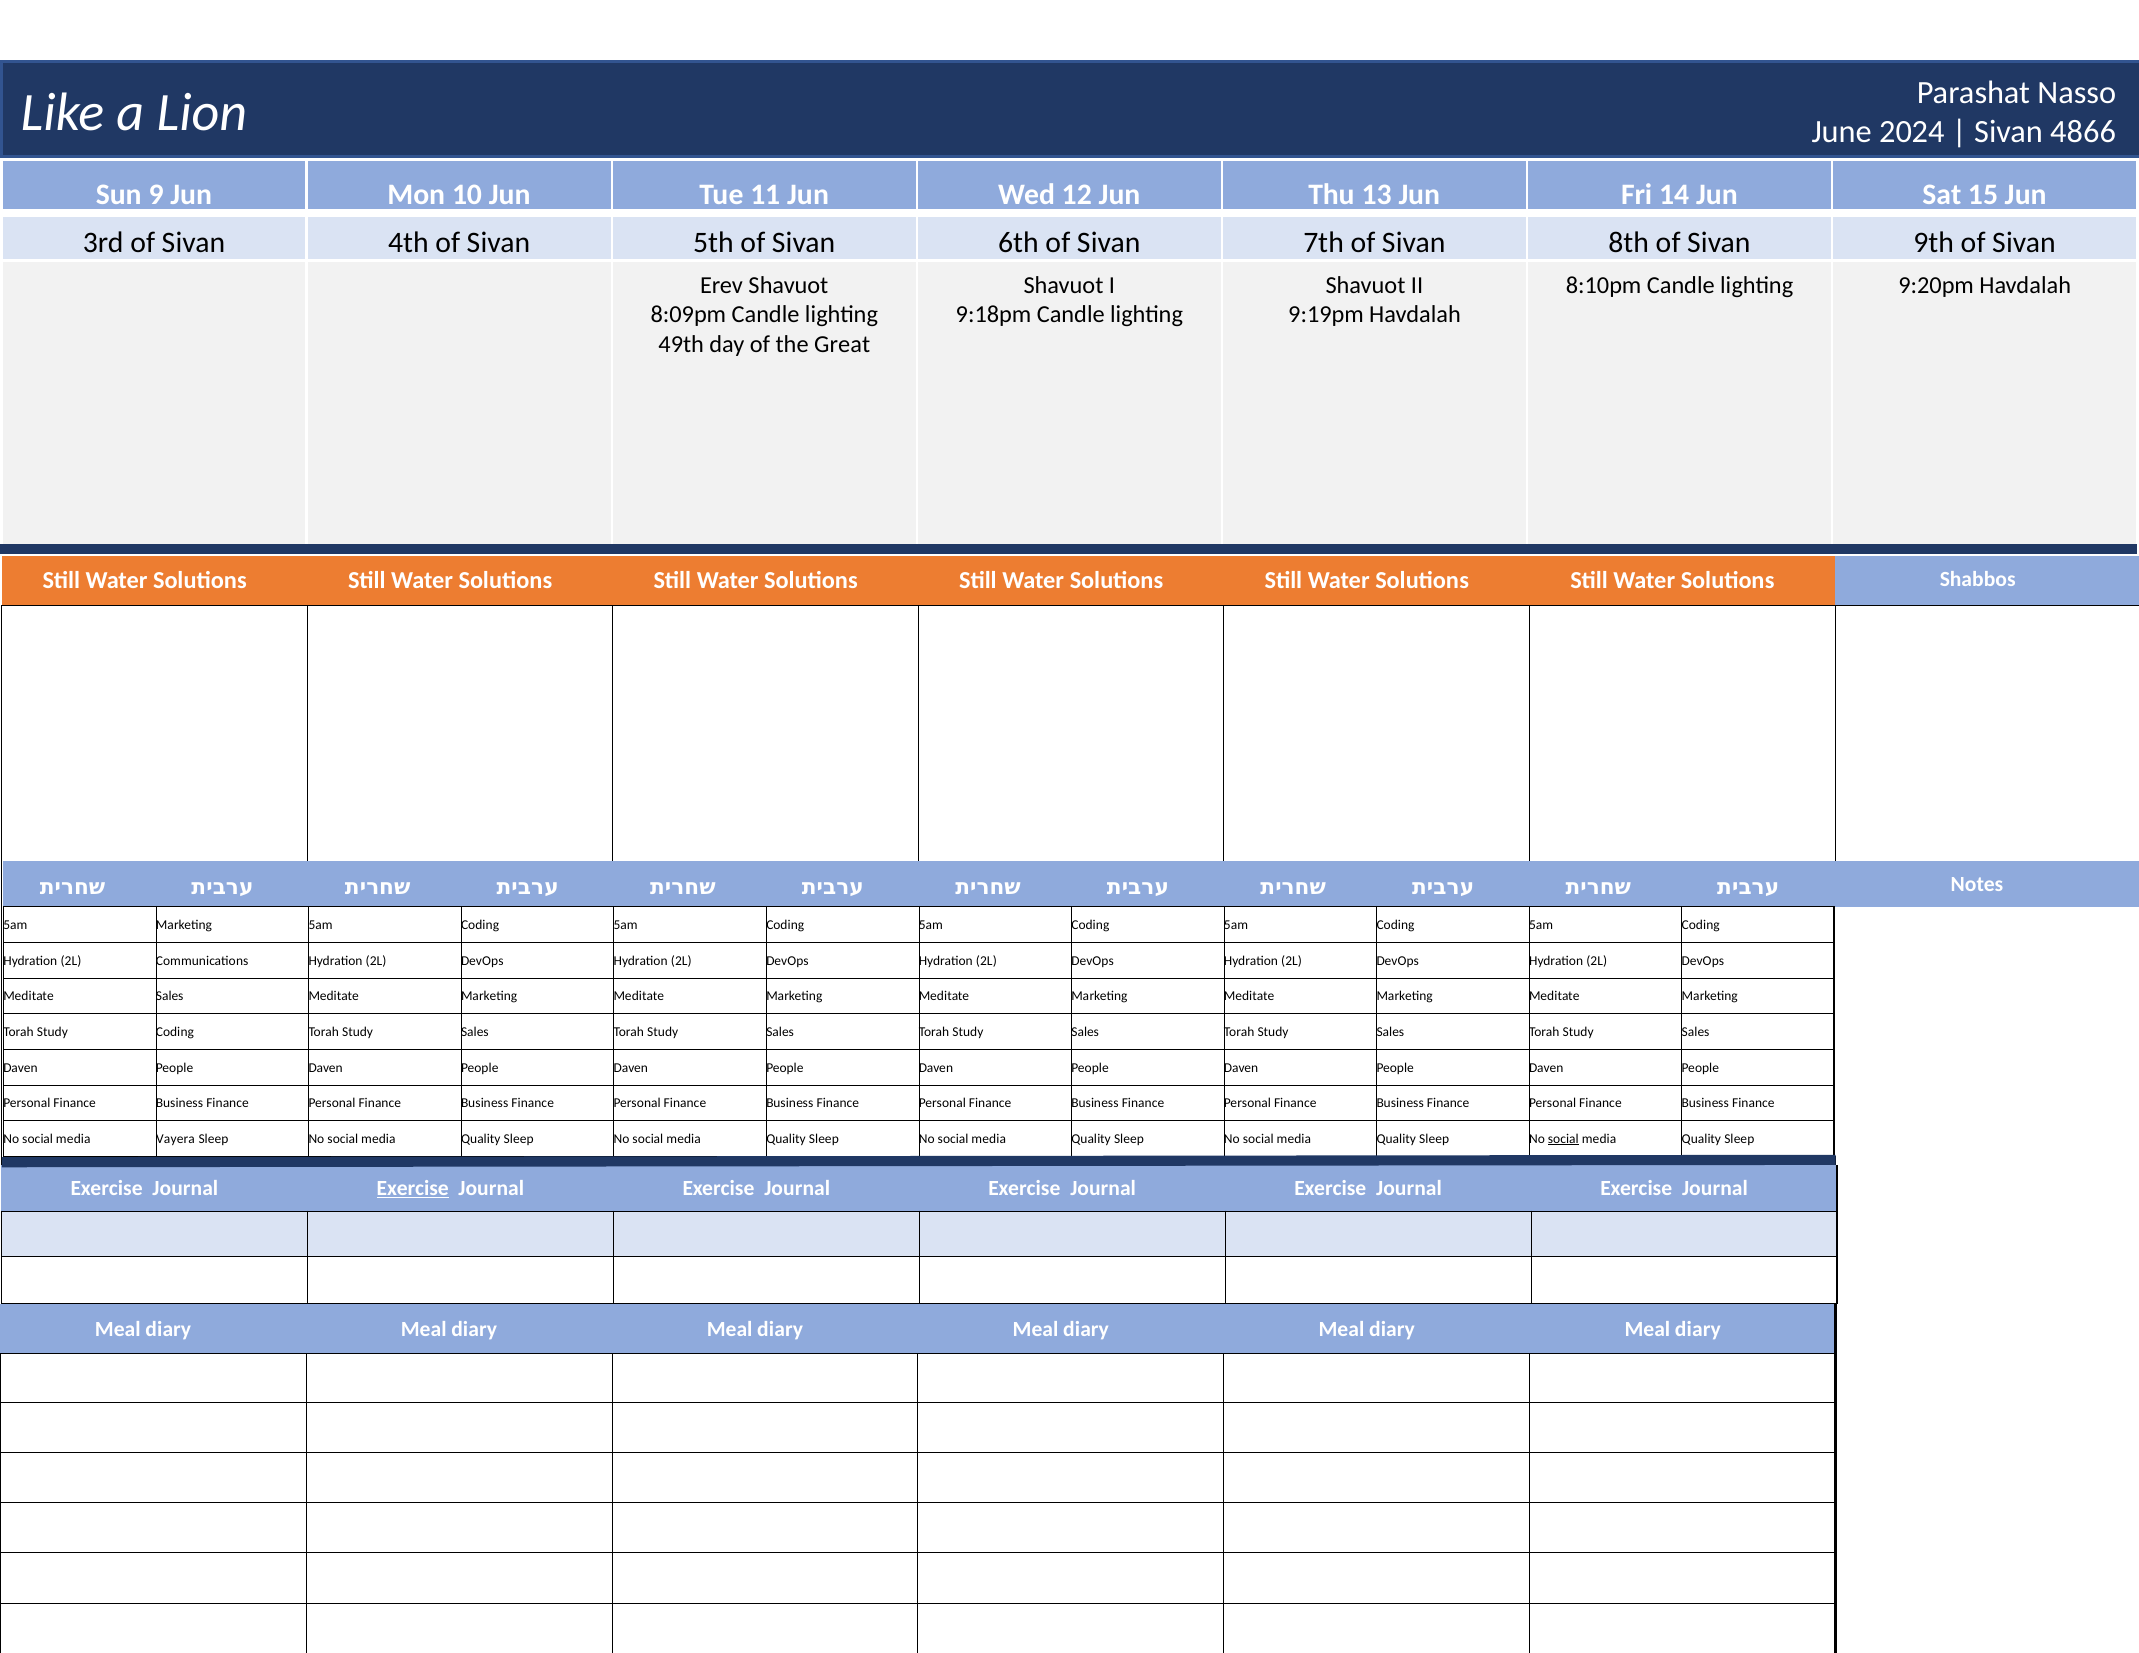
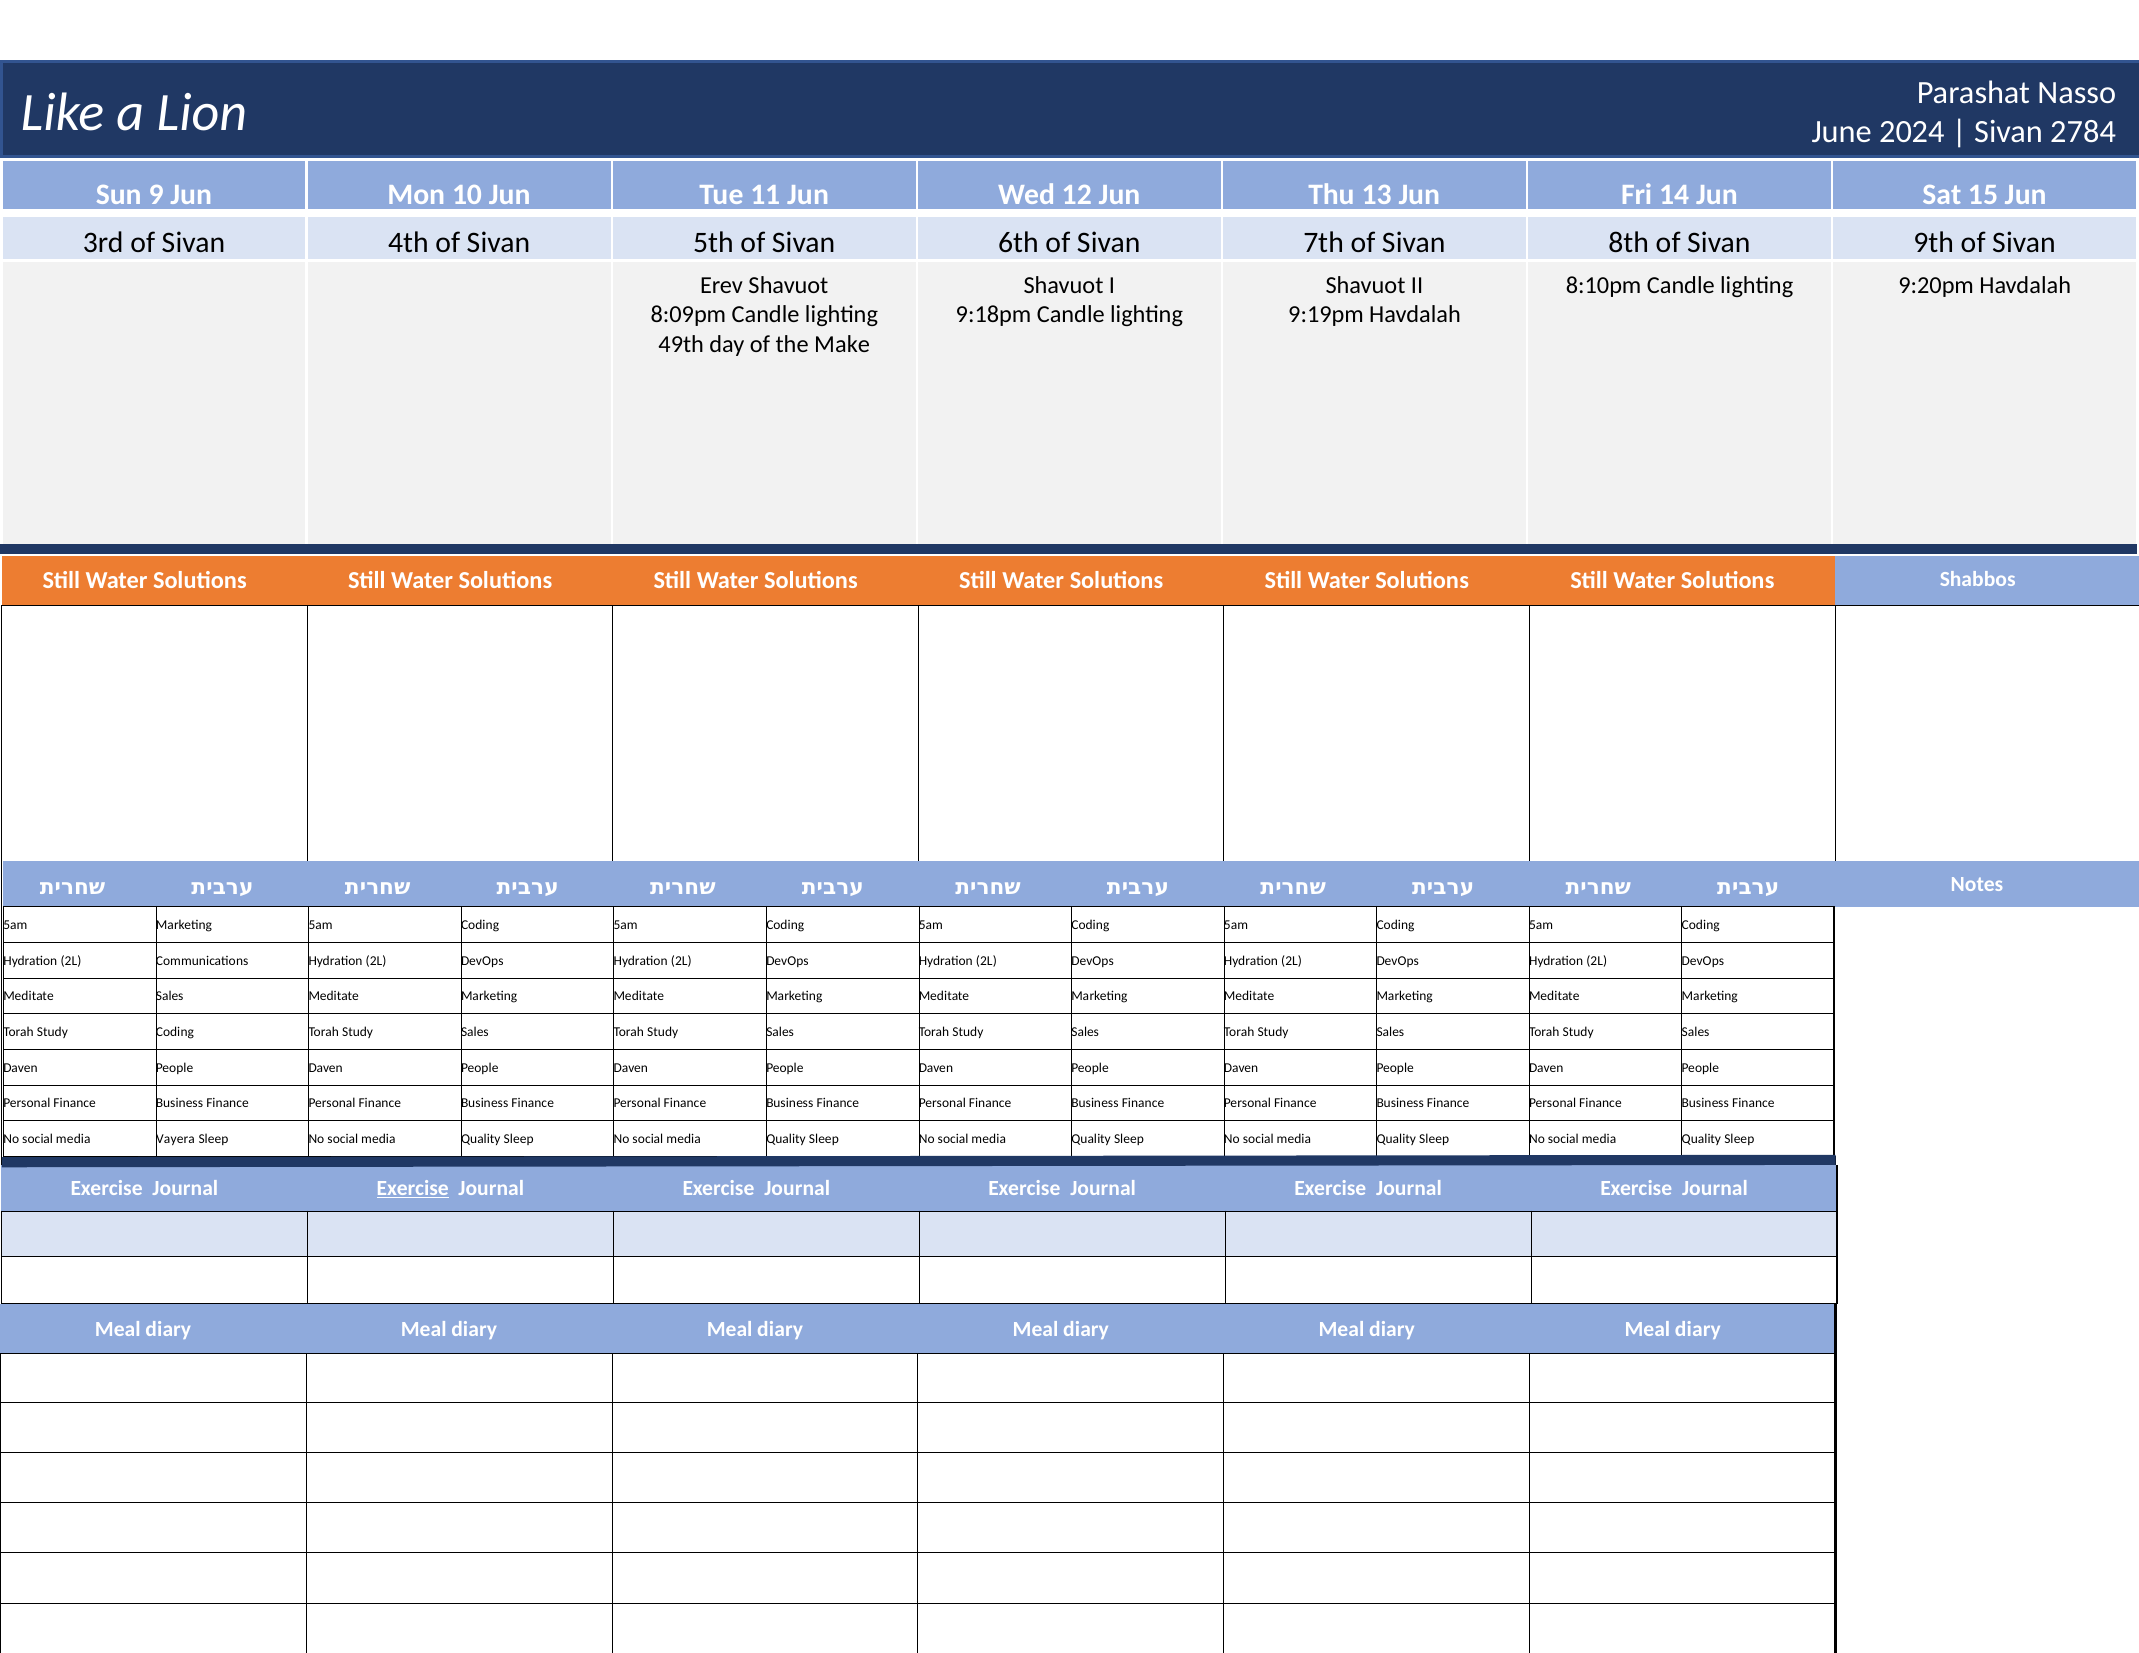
4866: 4866 -> 2784
Great: Great -> Make
social at (1563, 1139) underline: present -> none
